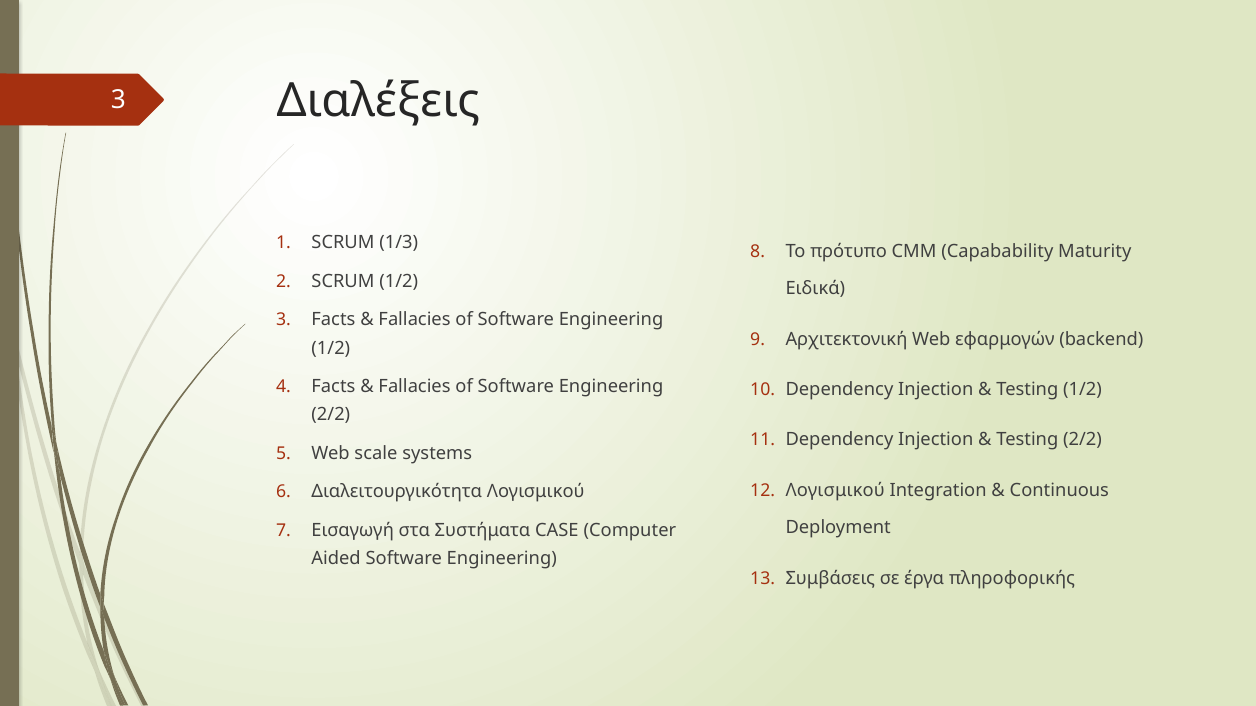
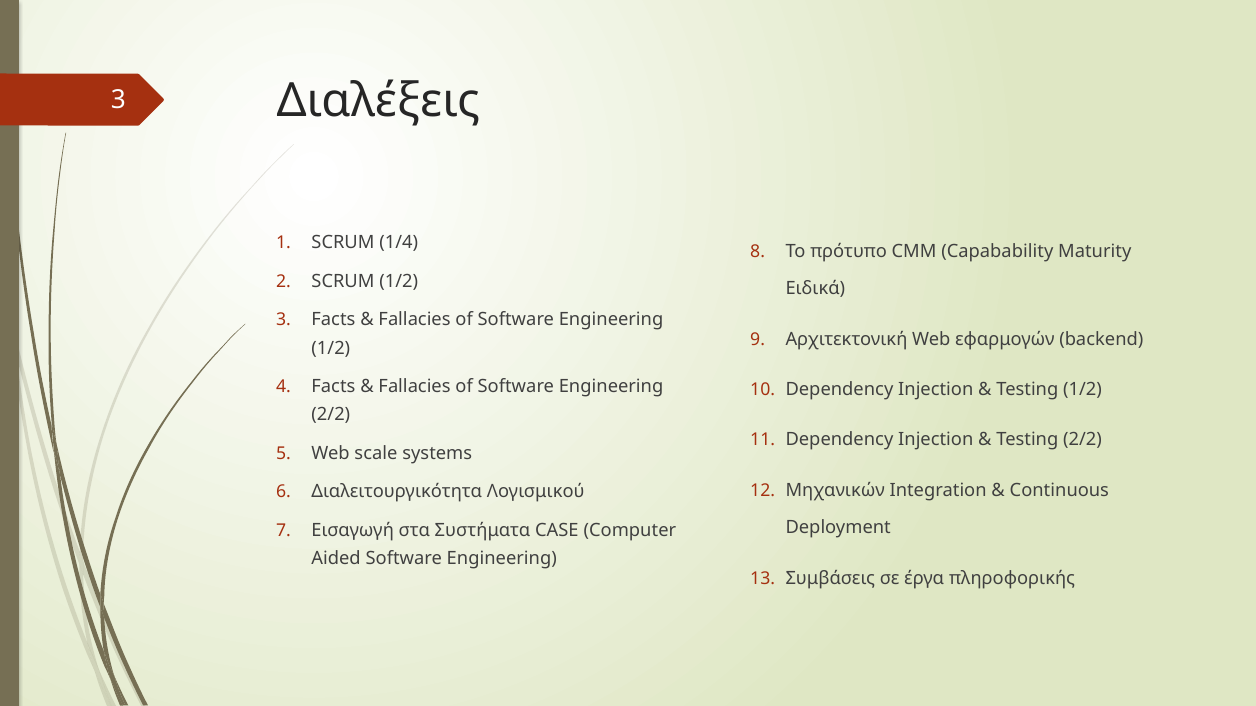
1/3: 1/3 -> 1/4
Λογισμικού at (835, 491): Λογισμικού -> Μηχανικών
